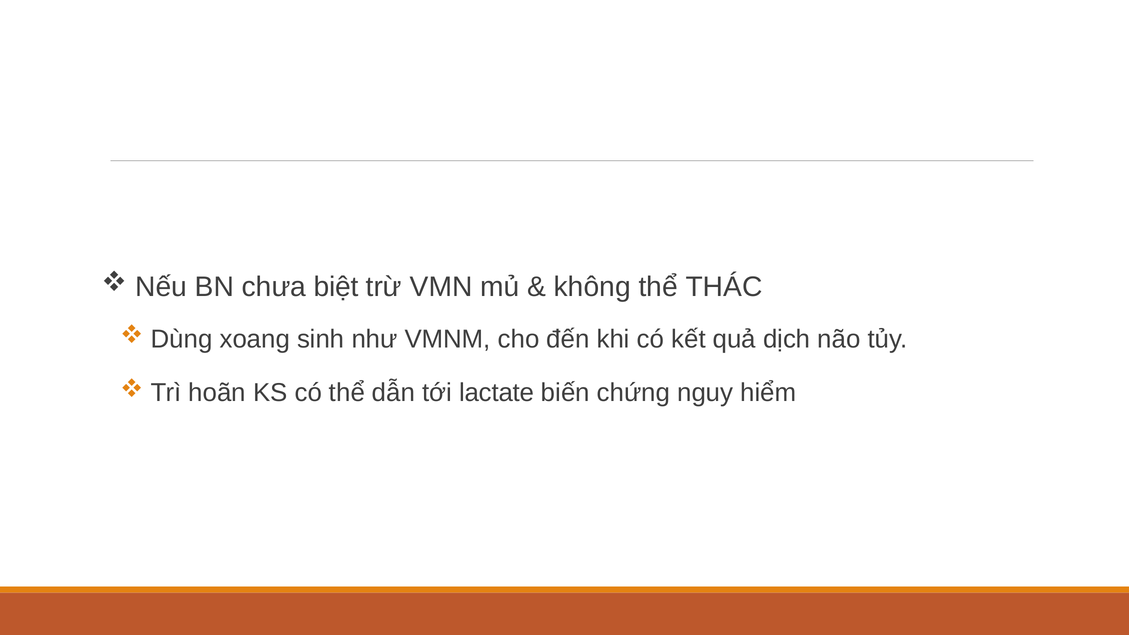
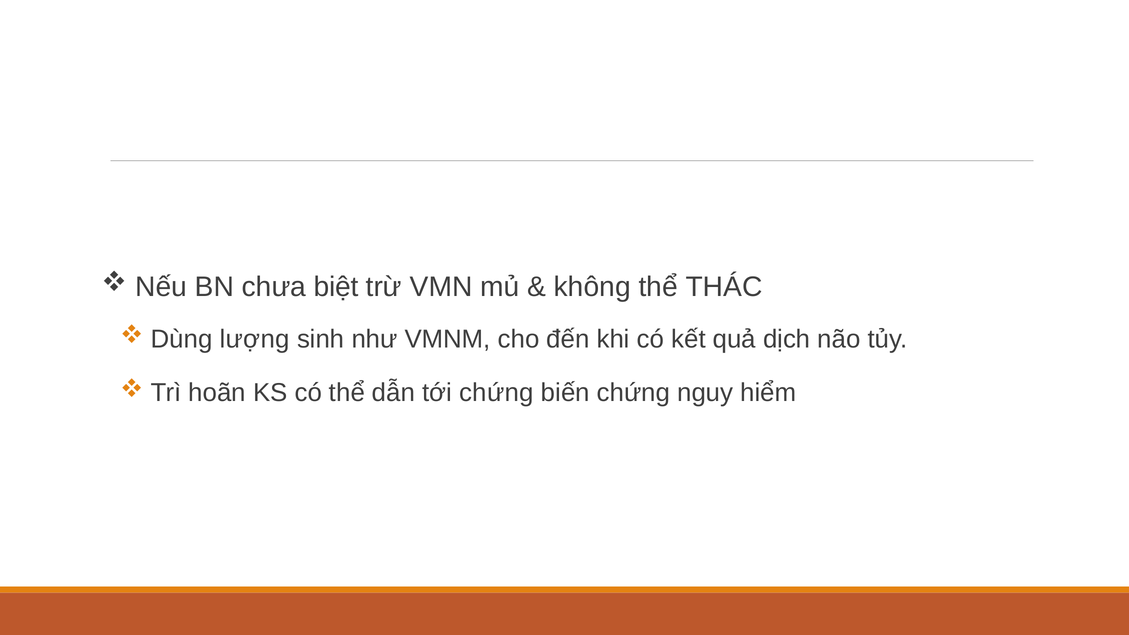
xoang: xoang -> lượng
tới lactate: lactate -> chứng
